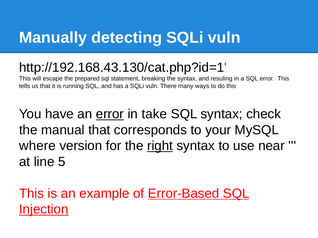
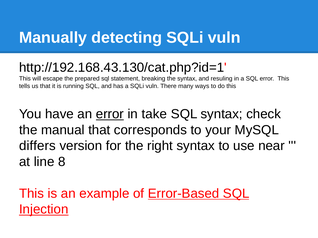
where: where -> differs
right underline: present -> none
5: 5 -> 8
